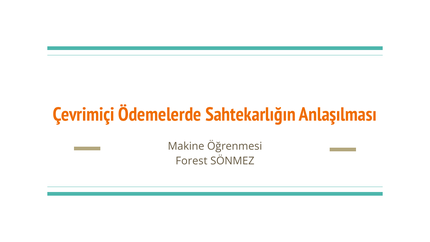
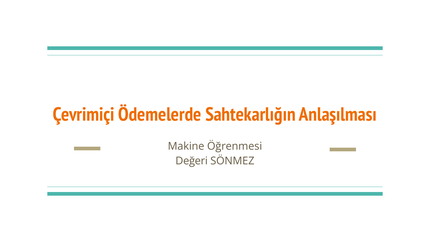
Forest: Forest -> Değeri
